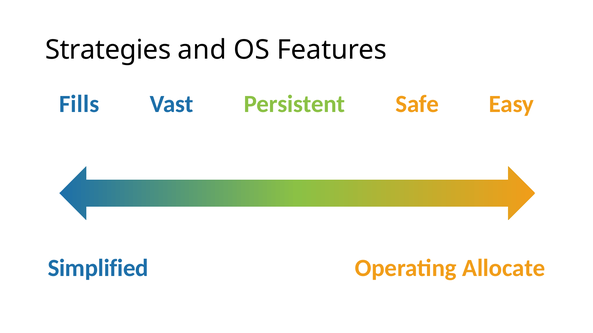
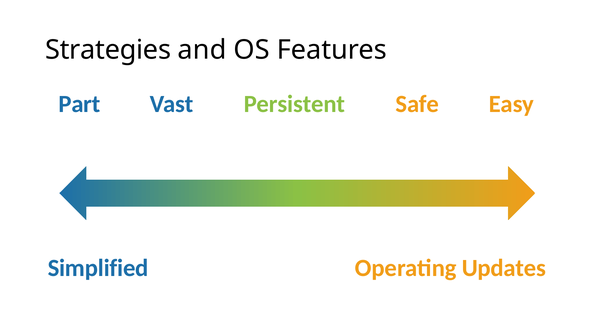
Fills: Fills -> Part
Allocate: Allocate -> Updates
